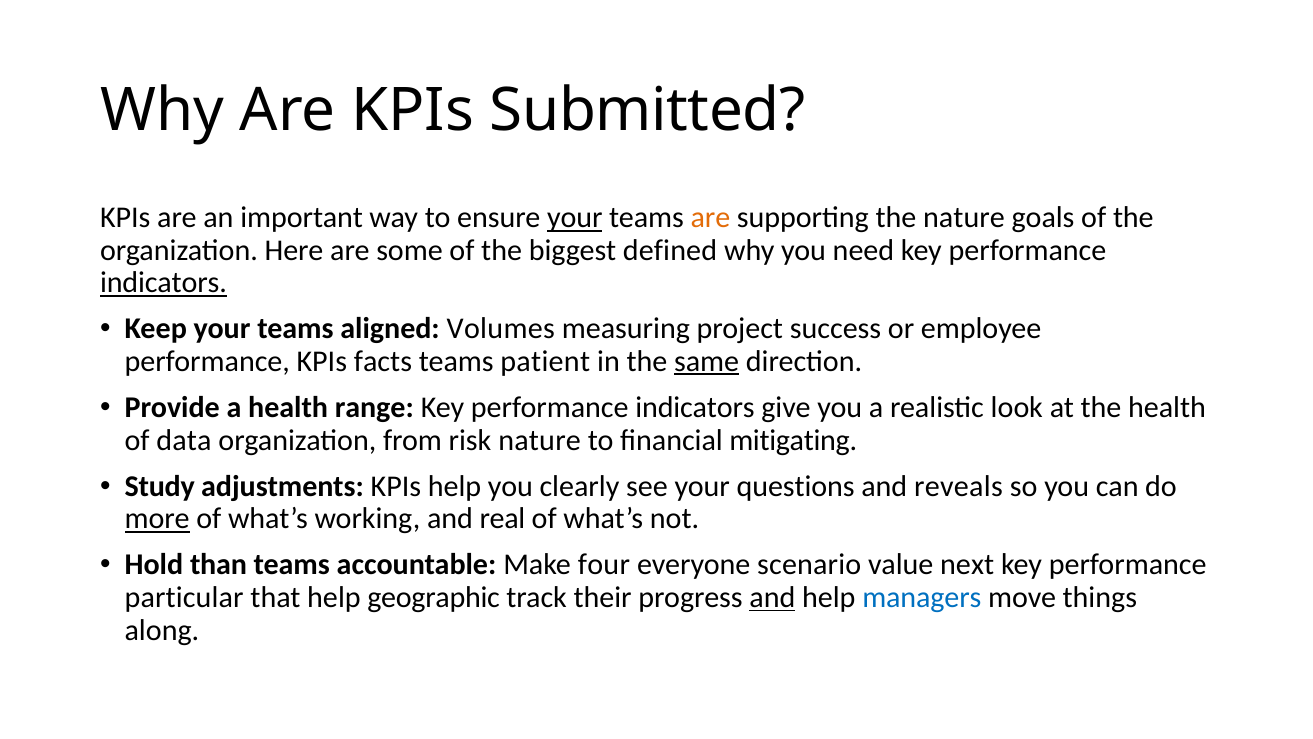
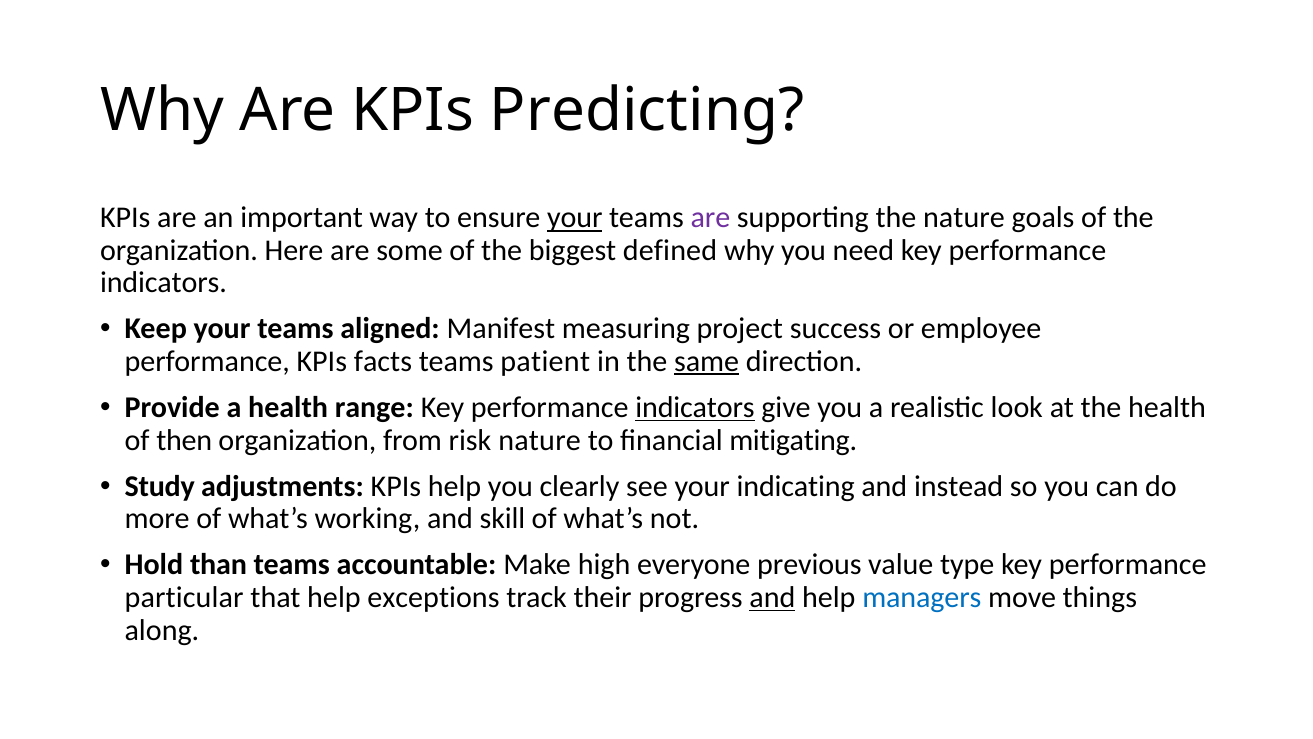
Submitted: Submitted -> Predicting
are at (710, 218) colour: orange -> purple
indicators at (163, 283) underline: present -> none
Volumes: Volumes -> Manifest
indicators at (695, 407) underline: none -> present
data: data -> then
questions: questions -> indicating
reveals: reveals -> instead
more underline: present -> none
real: real -> skill
four: four -> high
scenario: scenario -> previous
next: next -> type
geographic: geographic -> exceptions
